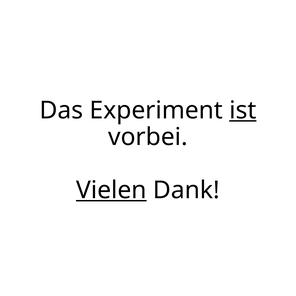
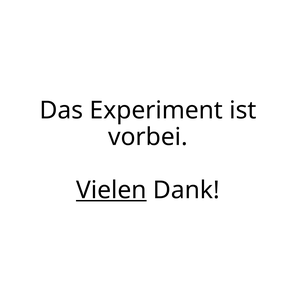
ist underline: present -> none
